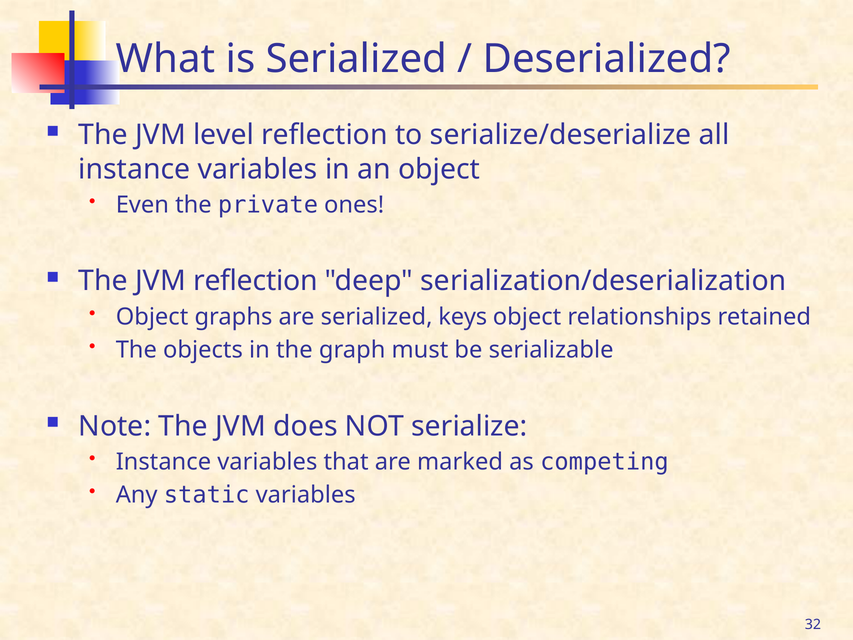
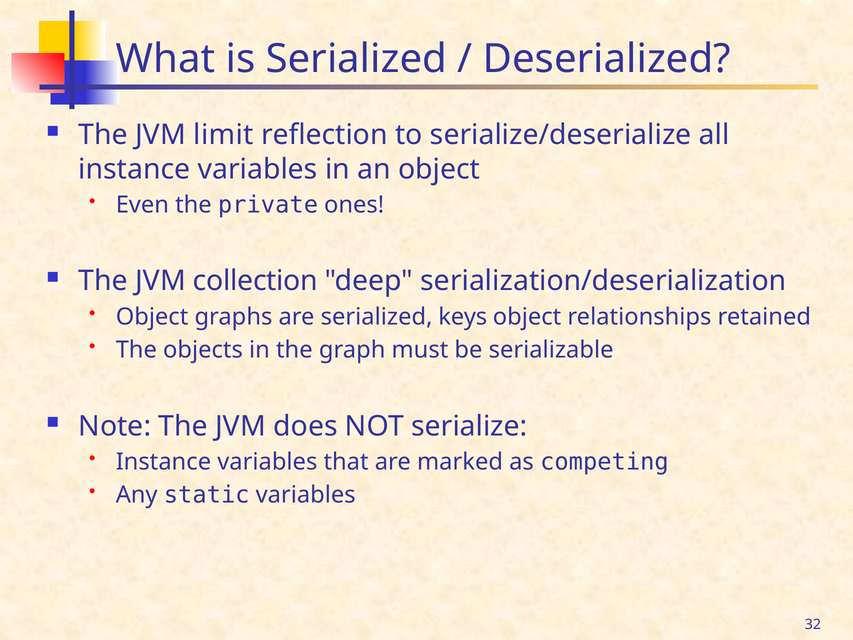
level: level -> limit
JVM reflection: reflection -> collection
